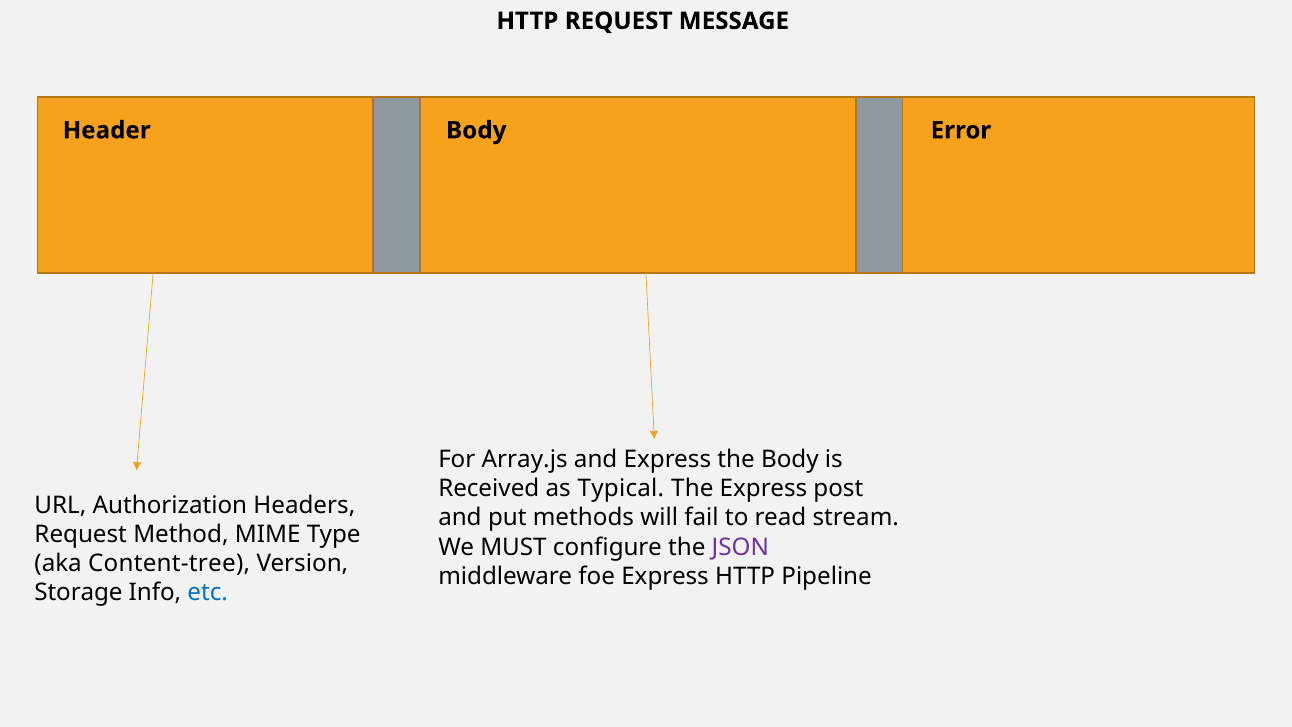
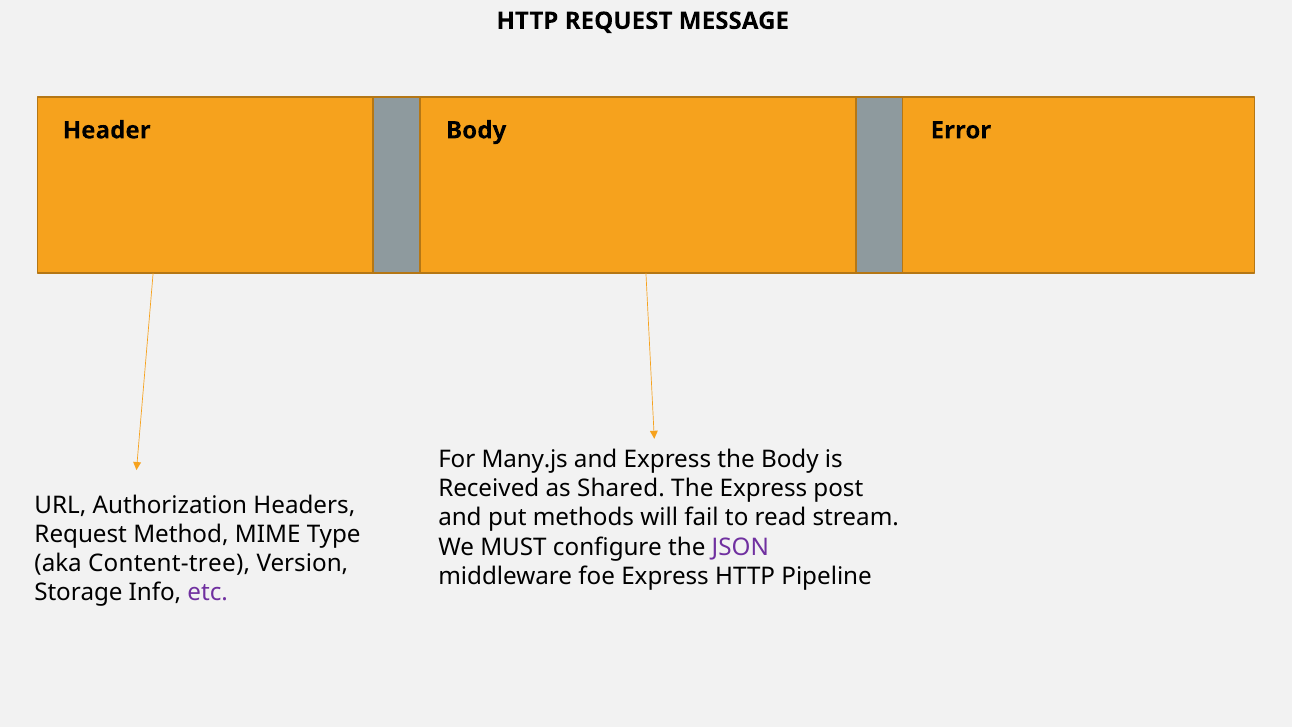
Array.js: Array.js -> Many.js
Typical: Typical -> Shared
etc colour: blue -> purple
